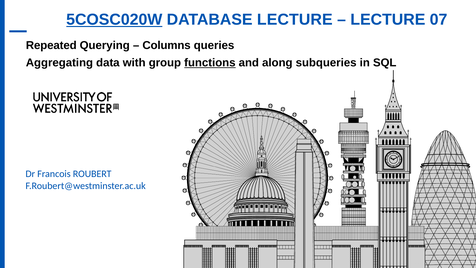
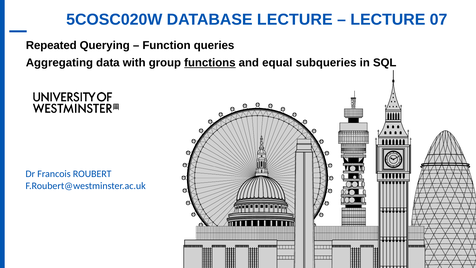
5COSC020W underline: present -> none
Columns: Columns -> Function
along: along -> equal
